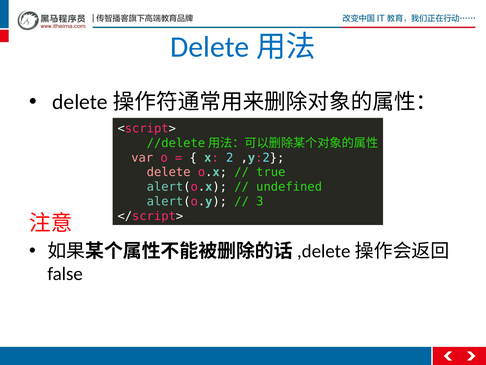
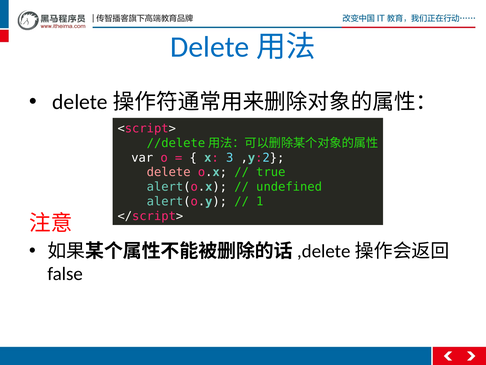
var colour: pink -> white
2: 2 -> 3
3: 3 -> 1
